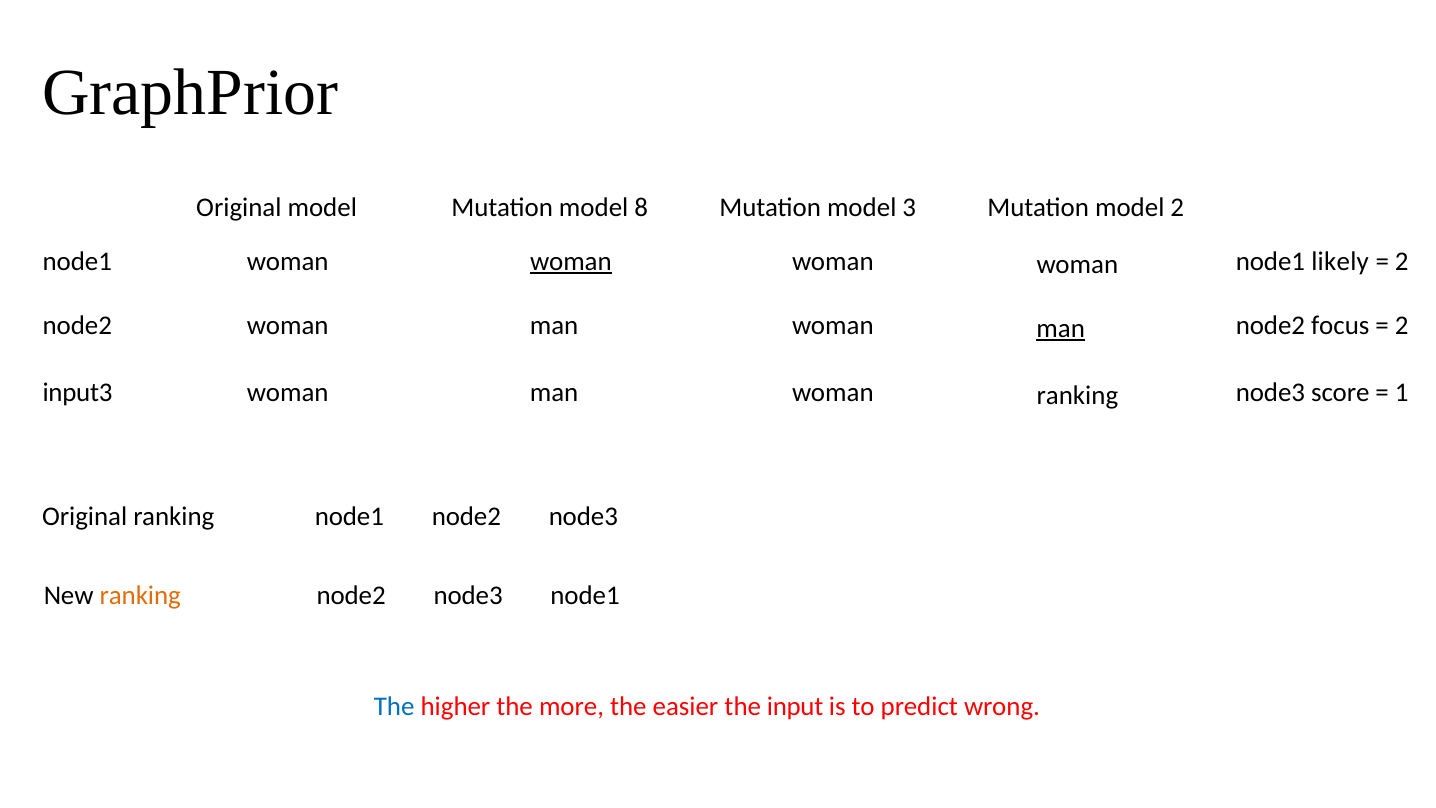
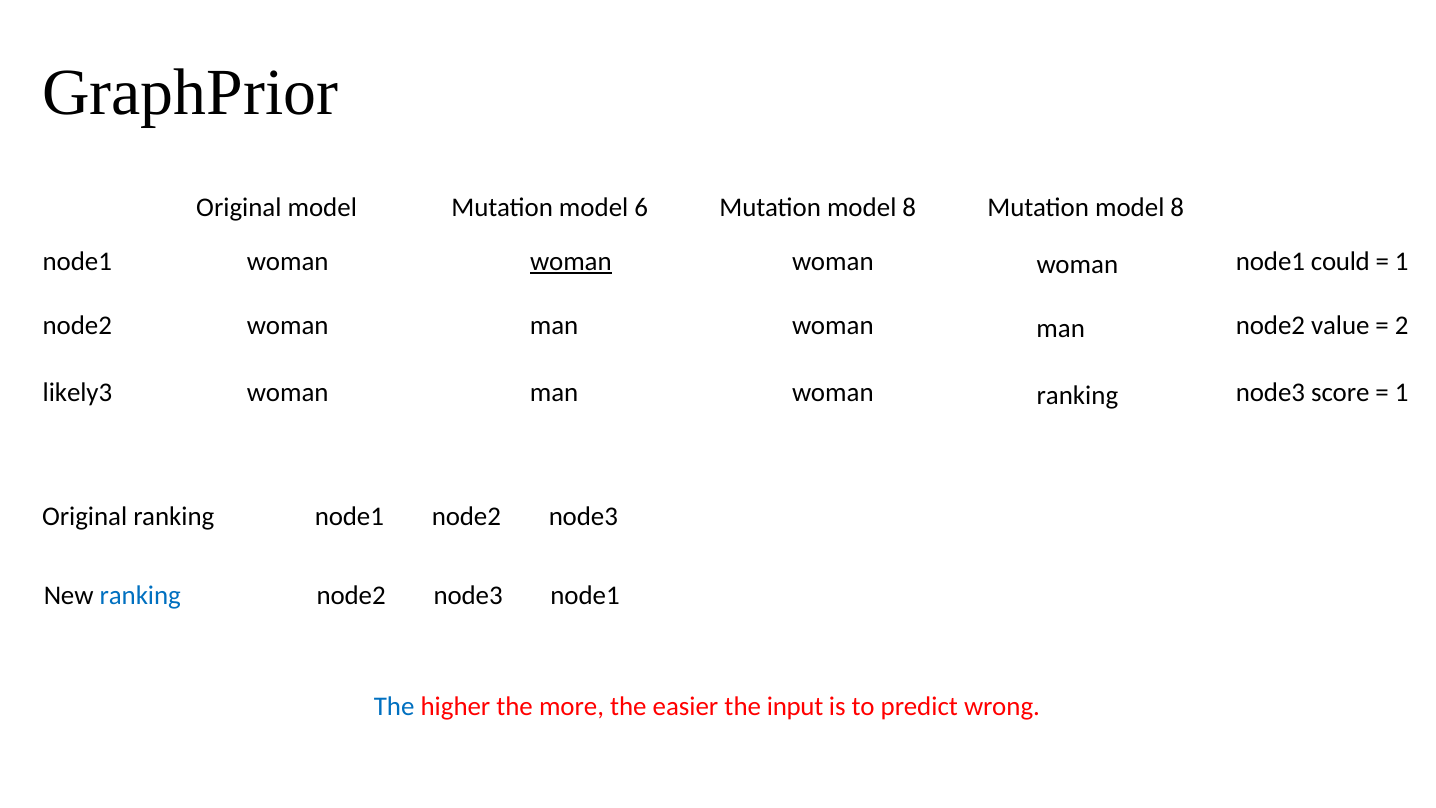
8: 8 -> 6
3 at (909, 208): 3 -> 8
2 at (1177, 208): 2 -> 8
likely: likely -> could
2 at (1402, 261): 2 -> 1
man at (1061, 329) underline: present -> none
focus: focus -> value
input3: input3 -> likely3
ranking at (140, 596) colour: orange -> blue
